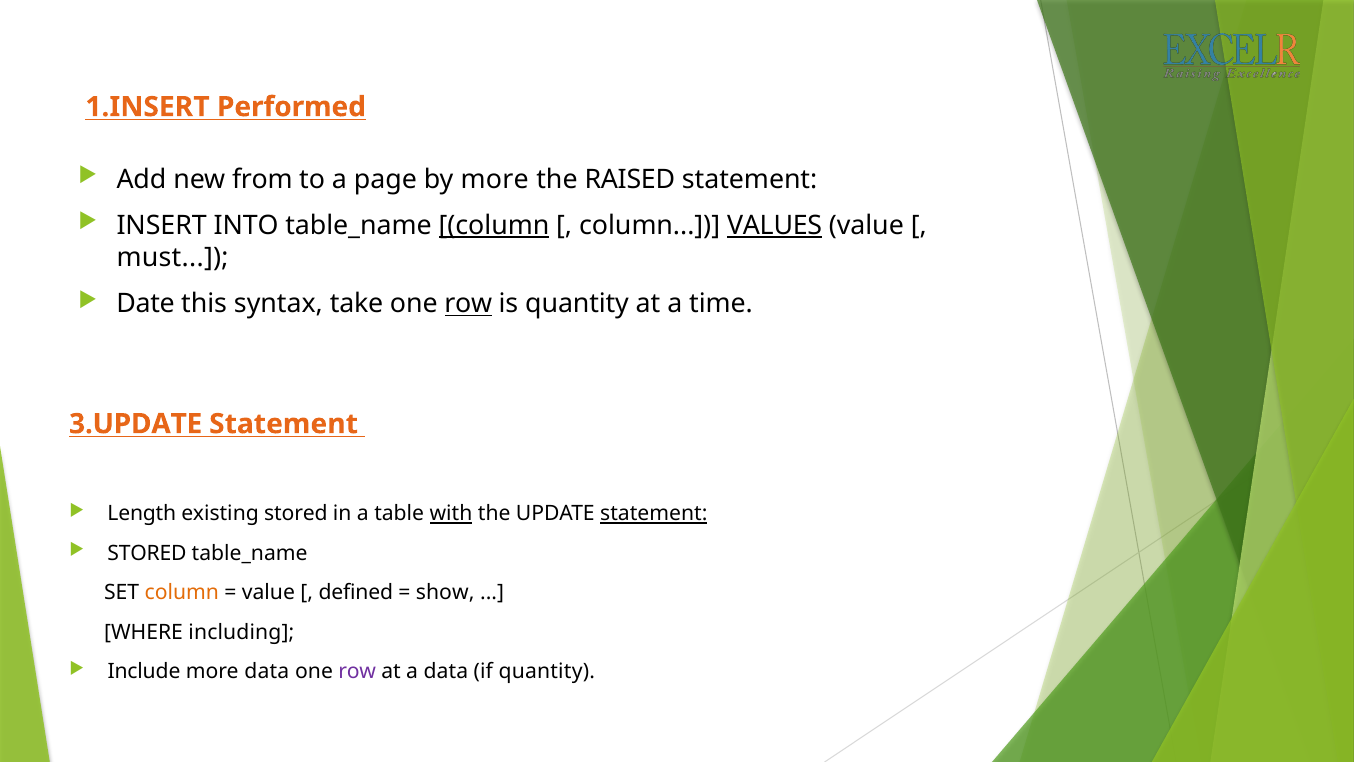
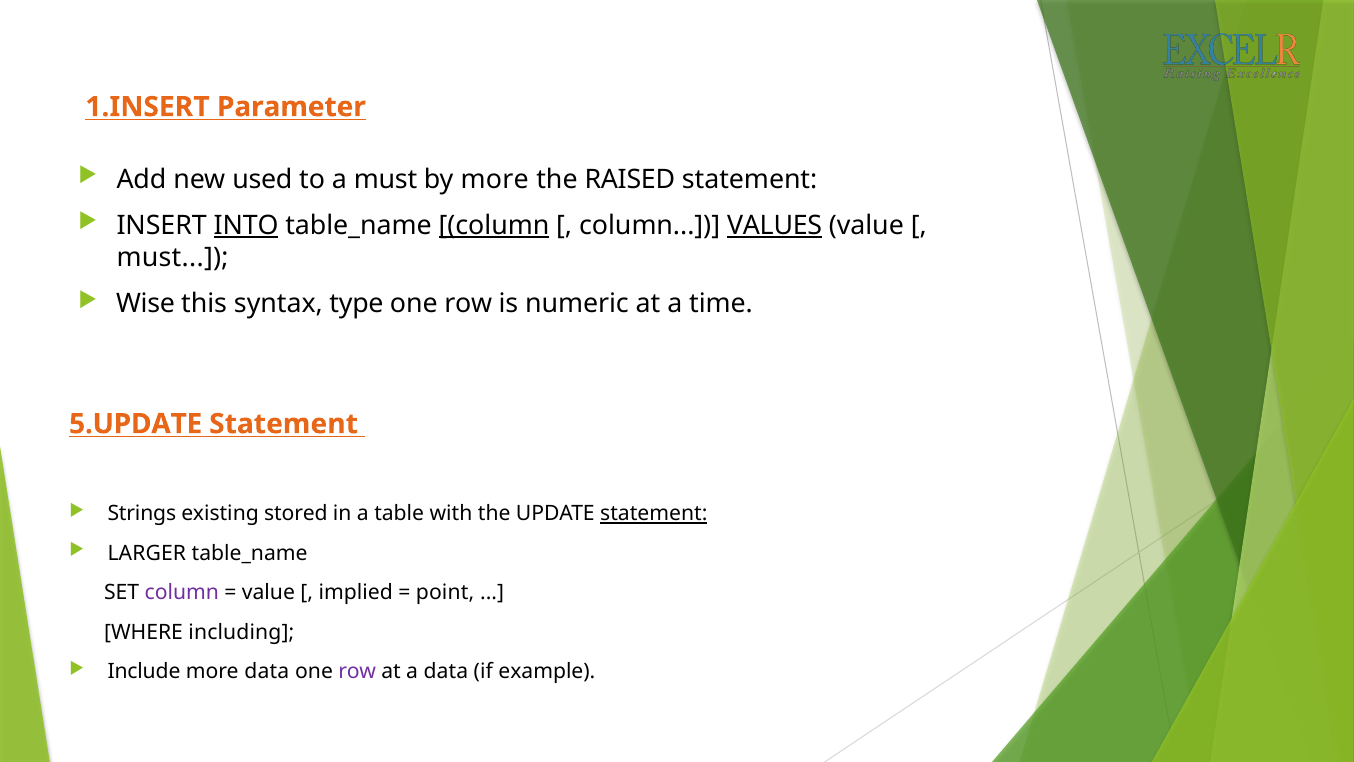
Performed: Performed -> Parameter
from: from -> used
a page: page -> must
INTO underline: none -> present
Date: Date -> Wise
take: take -> type
row at (468, 304) underline: present -> none
is quantity: quantity -> numeric
3.UPDATE: 3.UPDATE -> 5.UPDATE
Length: Length -> Strings
with underline: present -> none
STORED at (147, 553): STORED -> LARGER
column at (182, 593) colour: orange -> purple
defined: defined -> implied
show: show -> point
if quantity: quantity -> example
